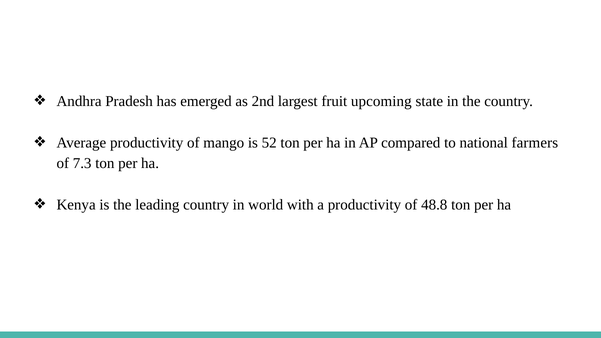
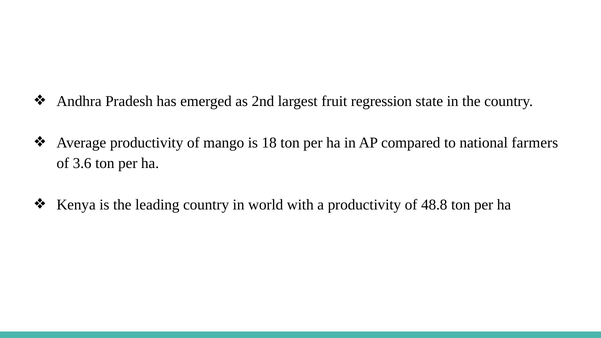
upcoming: upcoming -> regression
52: 52 -> 18
7.3: 7.3 -> 3.6
